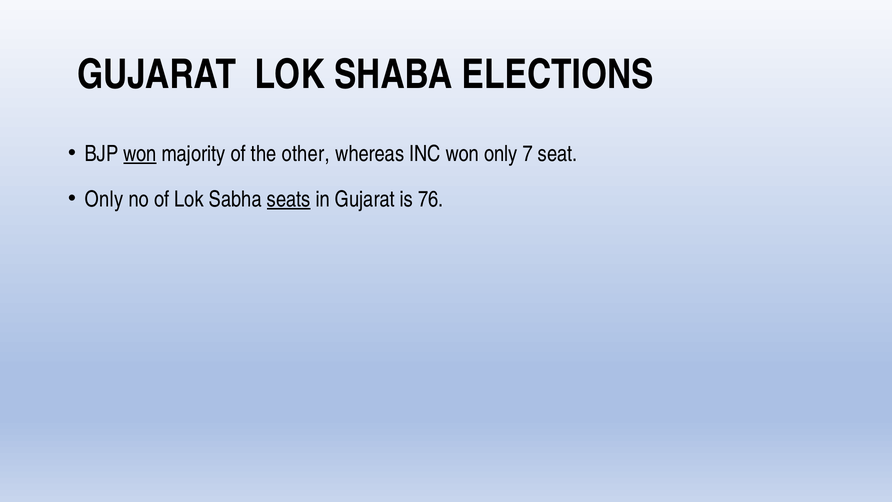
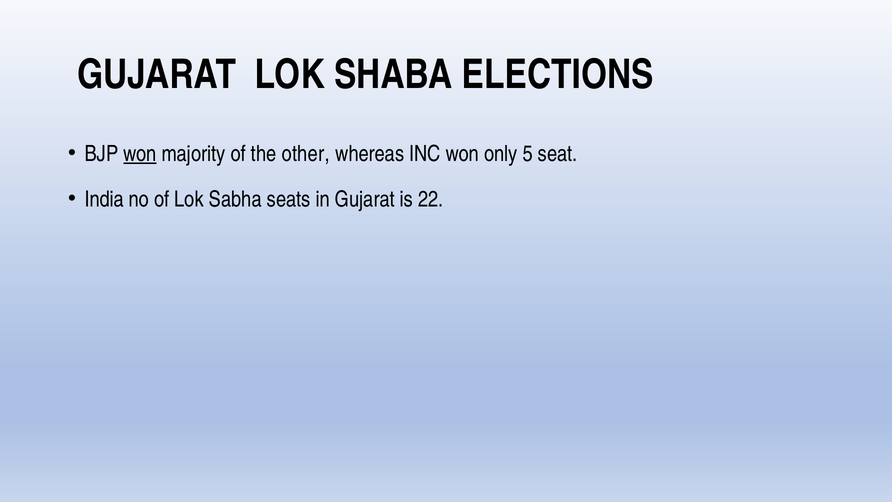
7: 7 -> 5
Only at (104, 199): Only -> India
seats underline: present -> none
76: 76 -> 22
